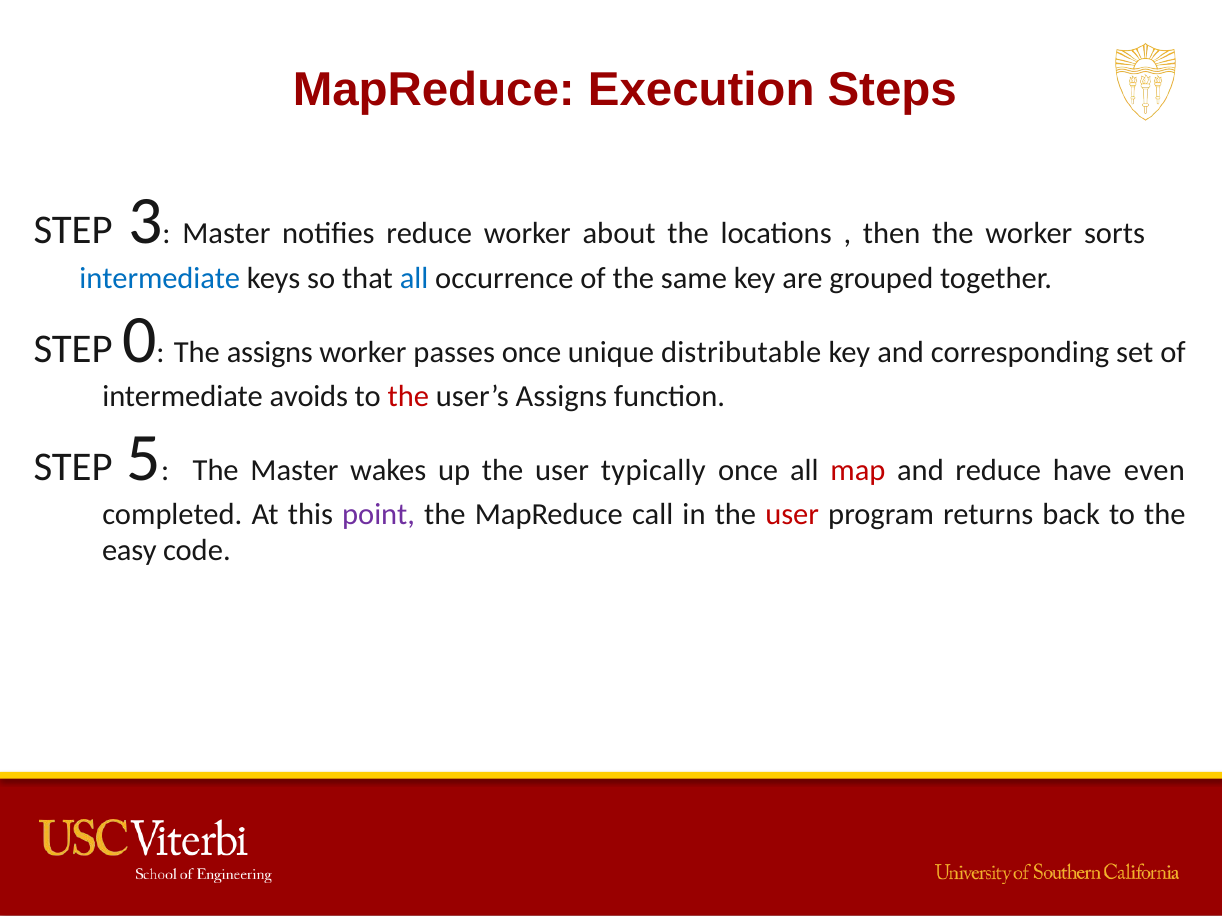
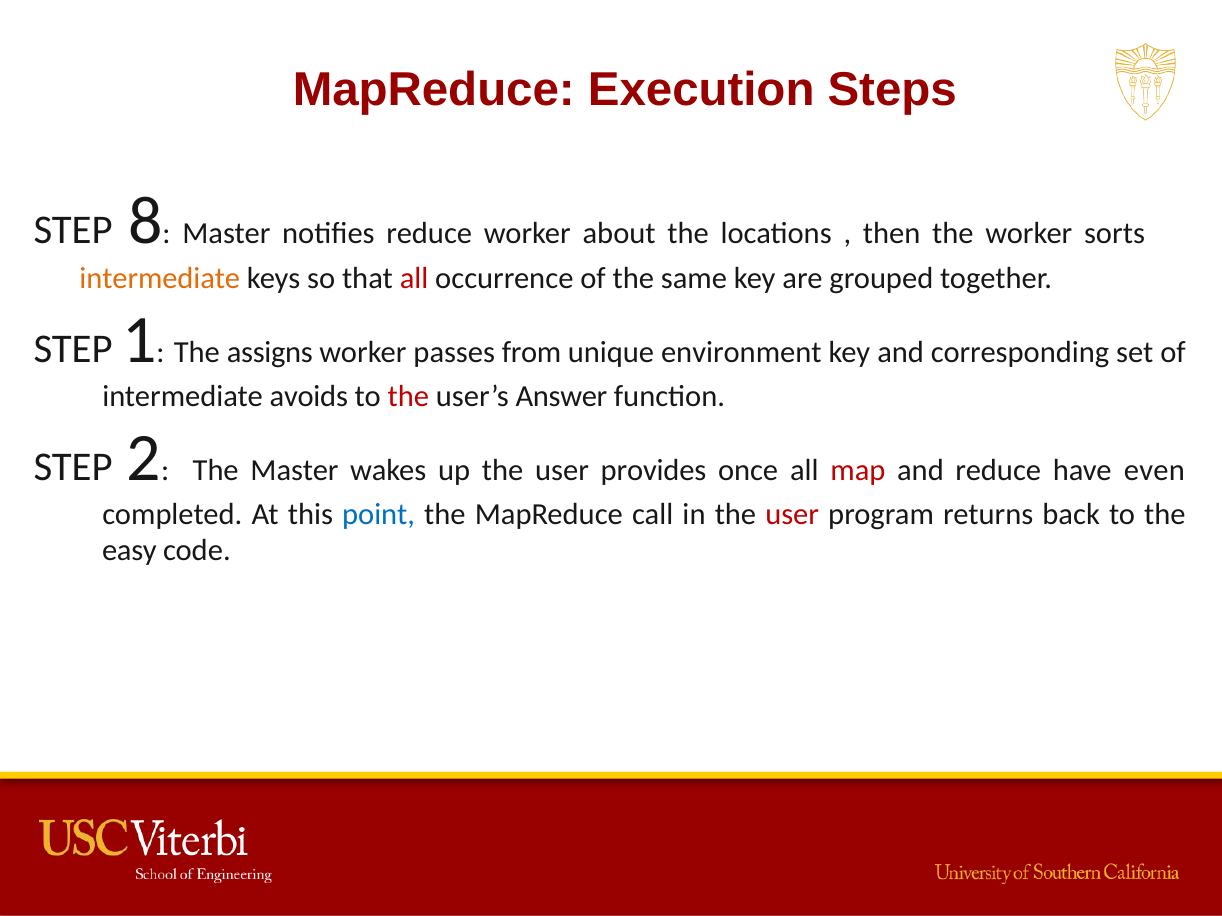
3: 3 -> 8
intermediate at (160, 278) colour: blue -> orange
all at (414, 278) colour: blue -> red
0: 0 -> 1
passes once: once -> from
distributable: distributable -> environment
user’s Assigns: Assigns -> Answer
5: 5 -> 2
typically: typically -> provides
point colour: purple -> blue
